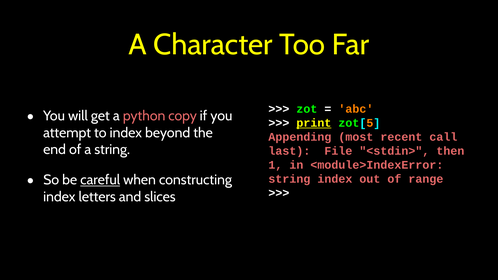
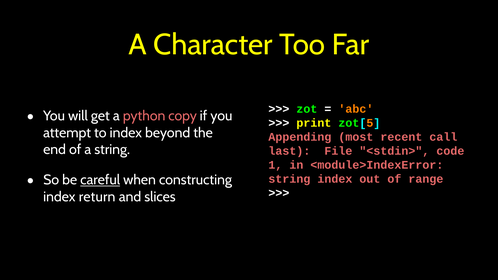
print underline: present -> none
then: then -> code
letters: letters -> return
